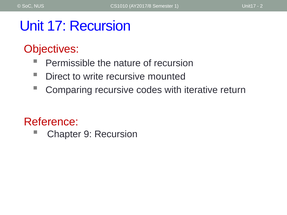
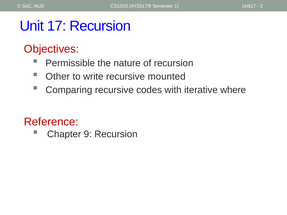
Direct: Direct -> Other
return: return -> where
